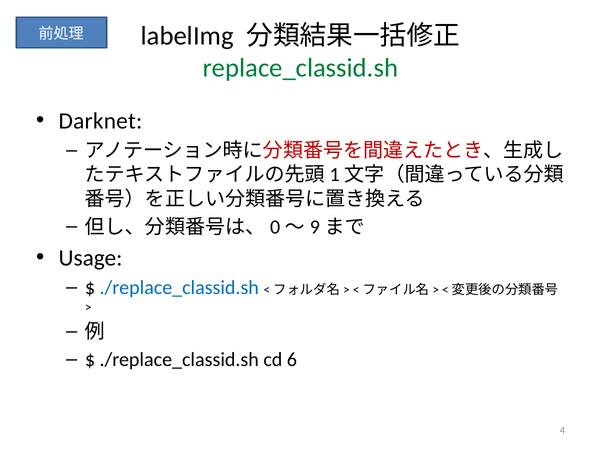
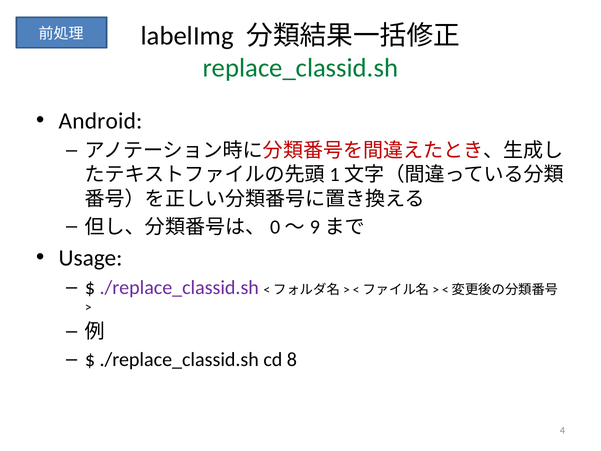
Darknet: Darknet -> Android
./replace_classid.sh at (179, 288) colour: blue -> purple
6: 6 -> 8
